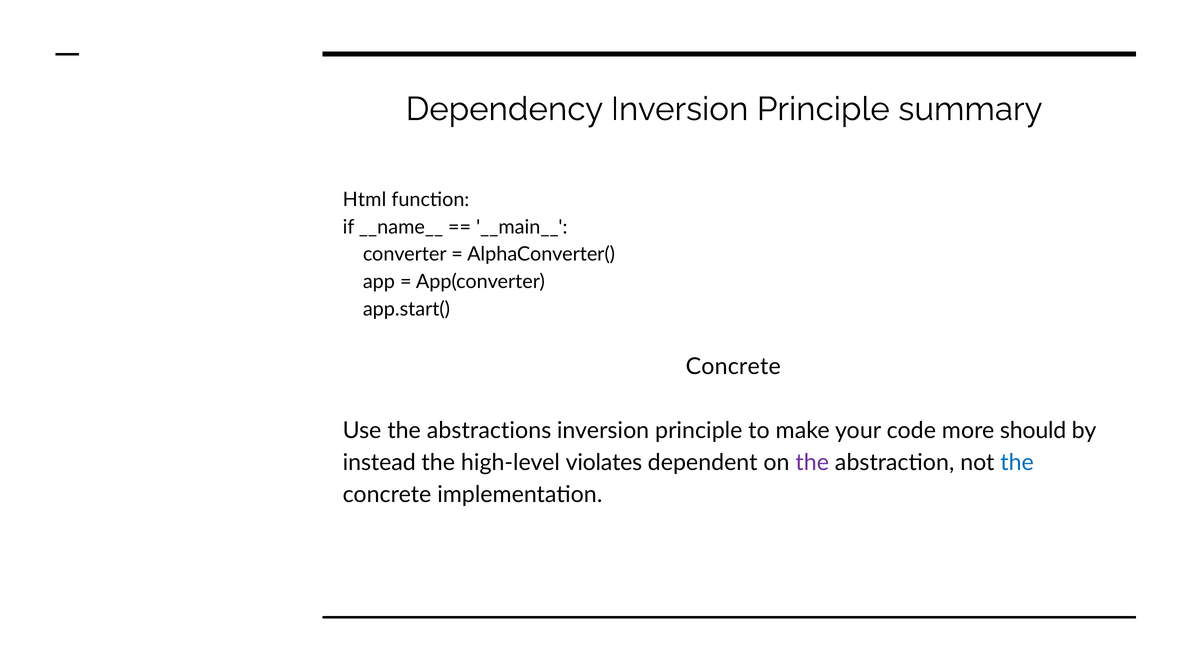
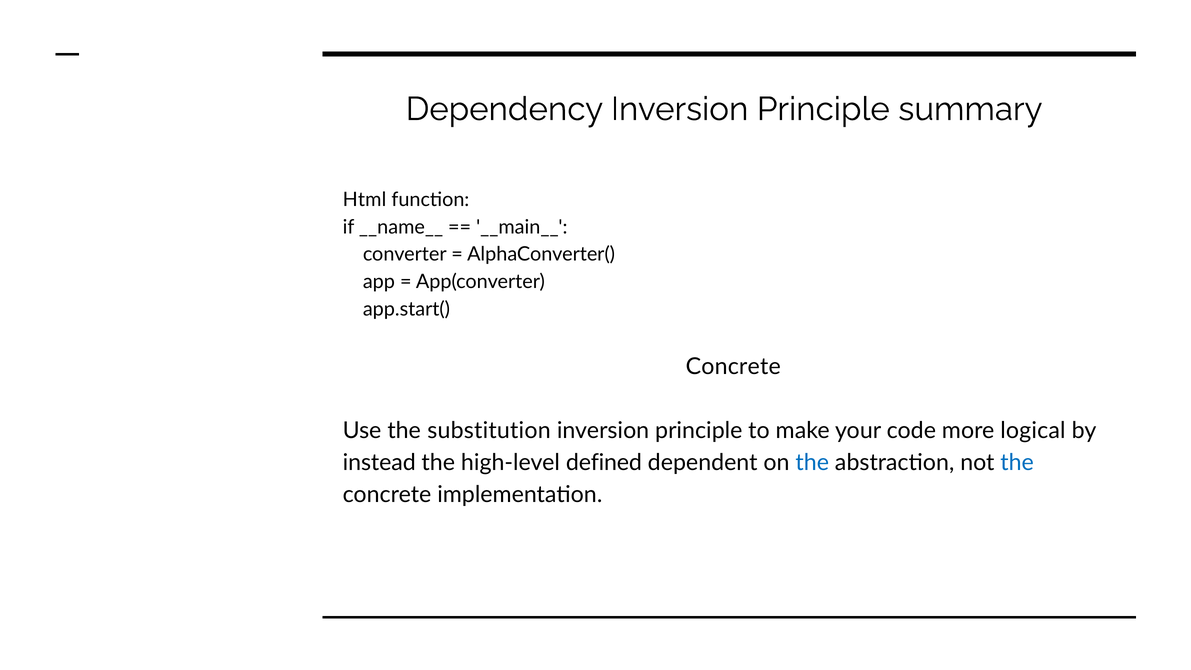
abstractions: abstractions -> substitution
should: should -> logical
violates: violates -> defined
the at (812, 463) colour: purple -> blue
